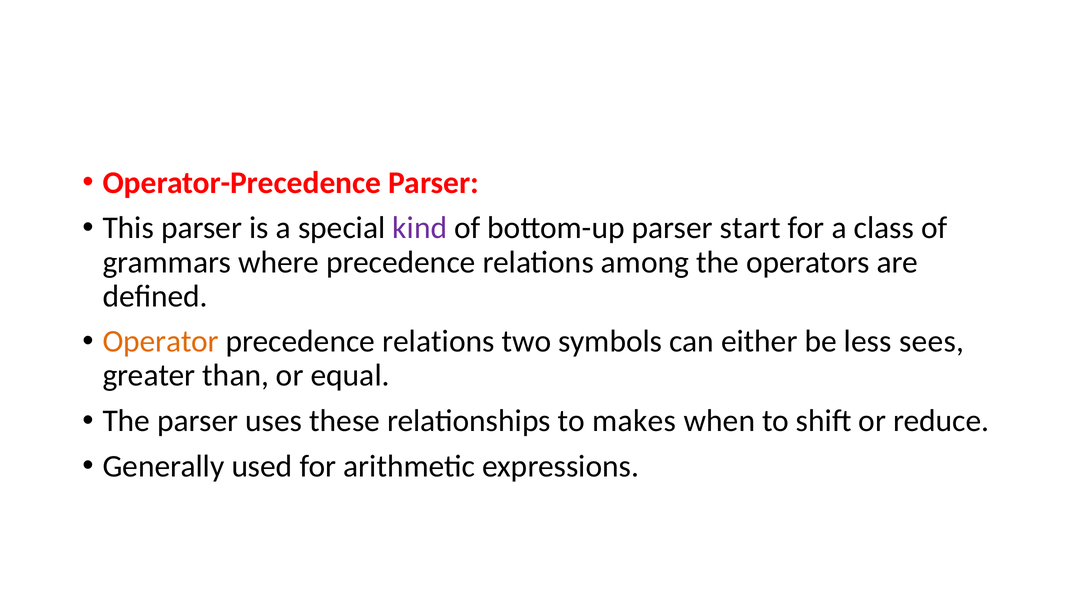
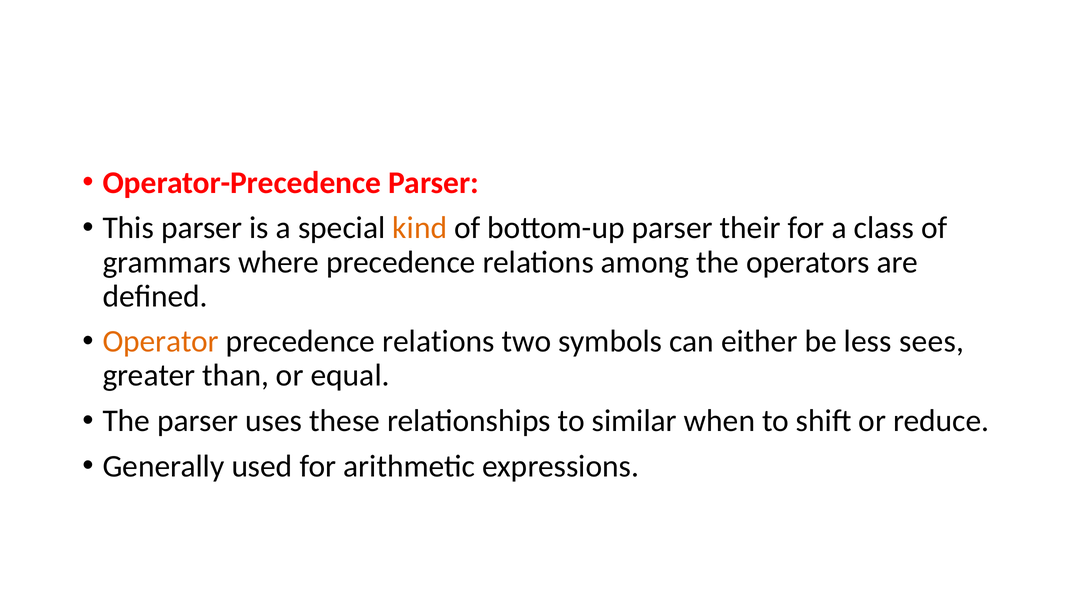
kind colour: purple -> orange
start: start -> their
makes: makes -> similar
